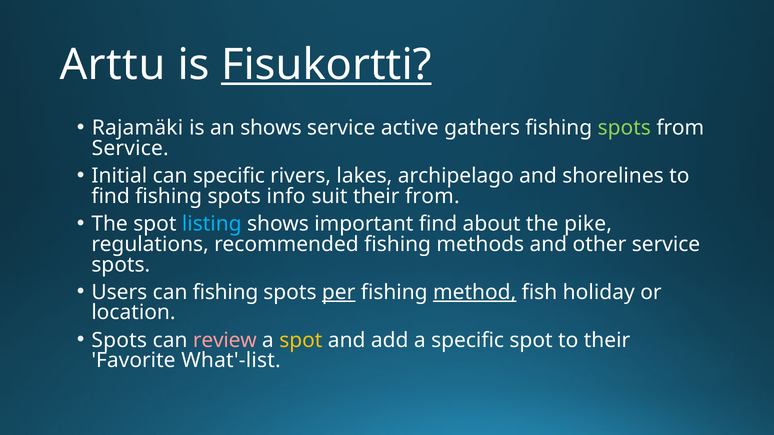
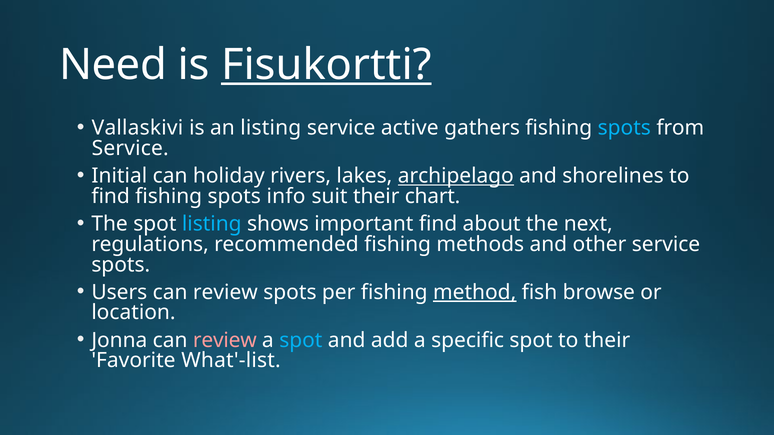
Arttu: Arttu -> Need
Rajamäki: Rajamäki -> Vallaskivi
an shows: shows -> listing
spots at (624, 128) colour: light green -> light blue
can specific: specific -> holiday
archipelago underline: none -> present
their from: from -> chart
pike: pike -> next
Users can fishing: fishing -> review
per underline: present -> none
holiday: holiday -> browse
Spots at (119, 340): Spots -> Jonna
spot at (301, 340) colour: yellow -> light blue
